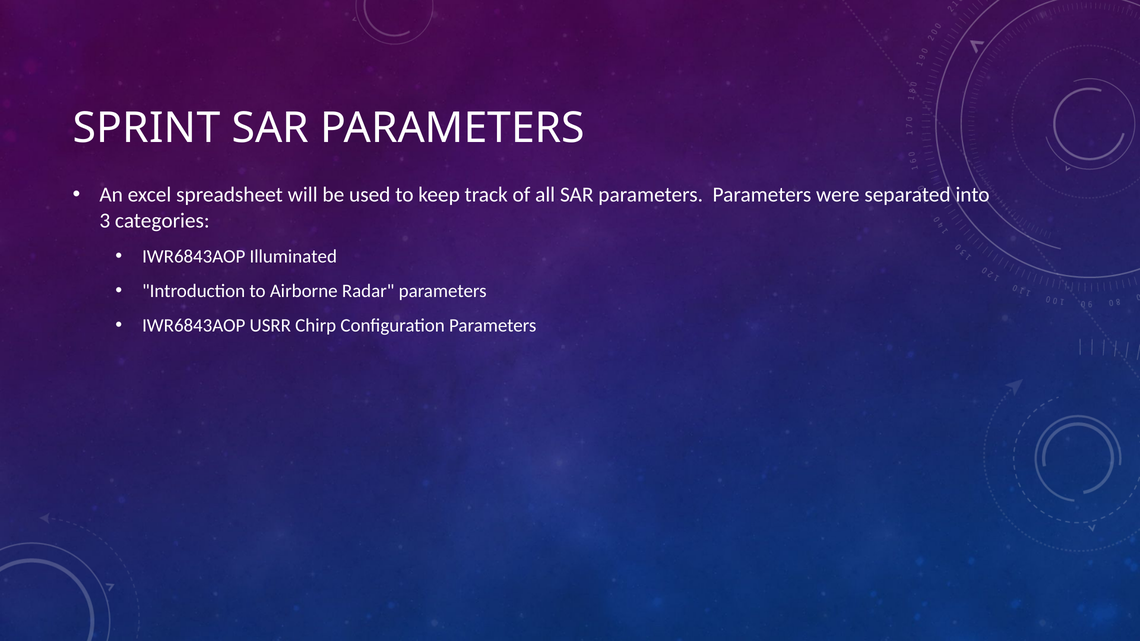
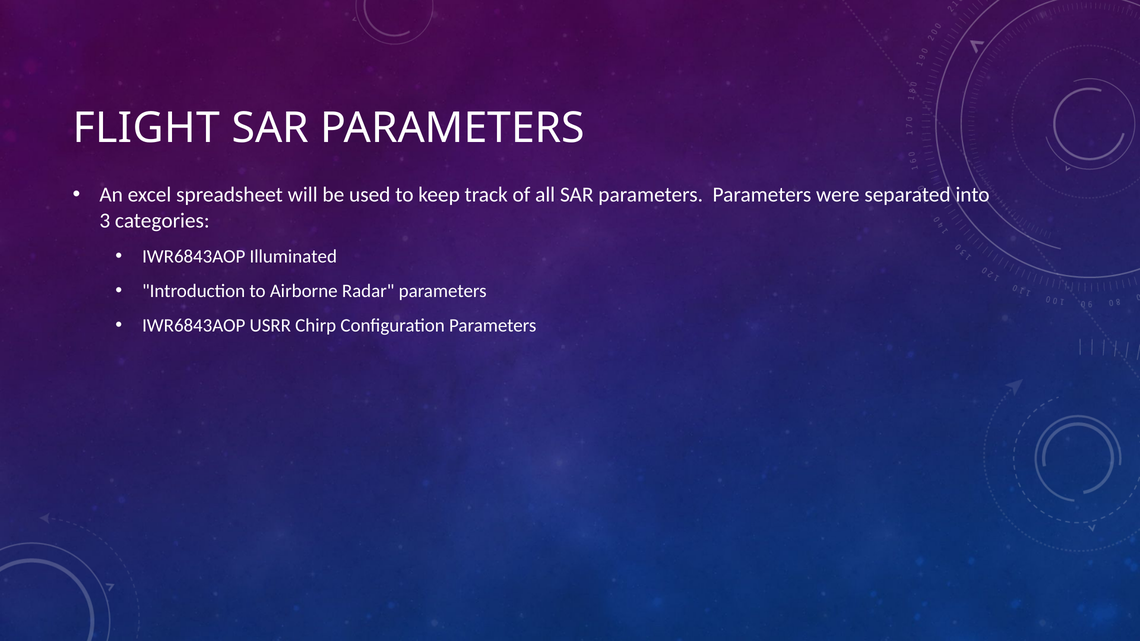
SPRINT: SPRINT -> FLIGHT
